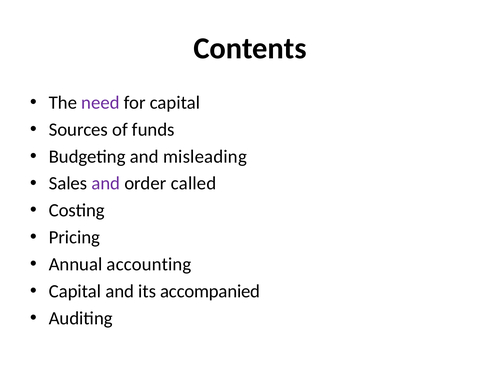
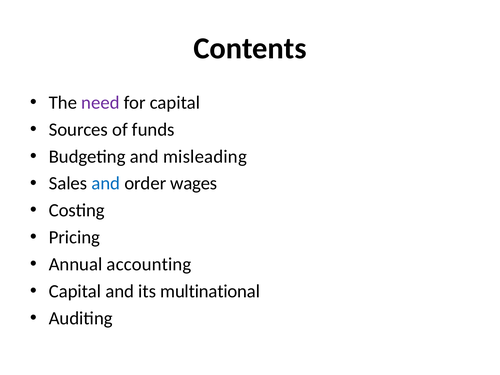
and at (106, 183) colour: purple -> blue
called: called -> wages
accompanied: accompanied -> multinational
